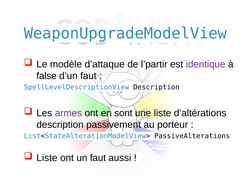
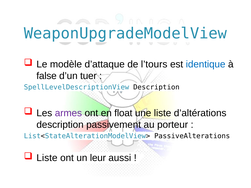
l’partir: l’partir -> l’tours
identique colour: purple -> blue
d’un faut: faut -> tuer
sont: sont -> float
un faut: faut -> leur
